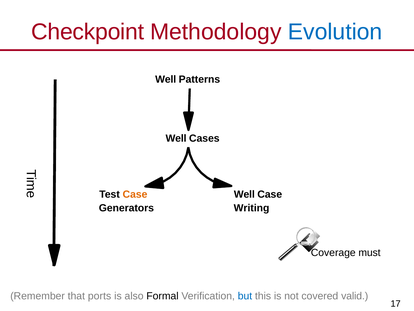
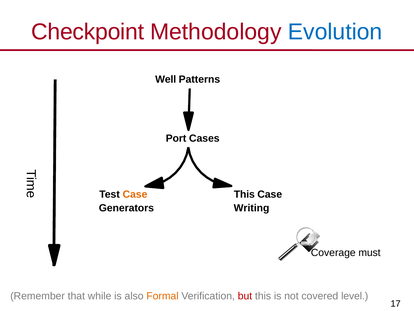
Well at (176, 138): Well -> Port
Well at (244, 194): Well -> This
ports: ports -> while
Formal colour: black -> orange
but colour: blue -> red
valid: valid -> level
